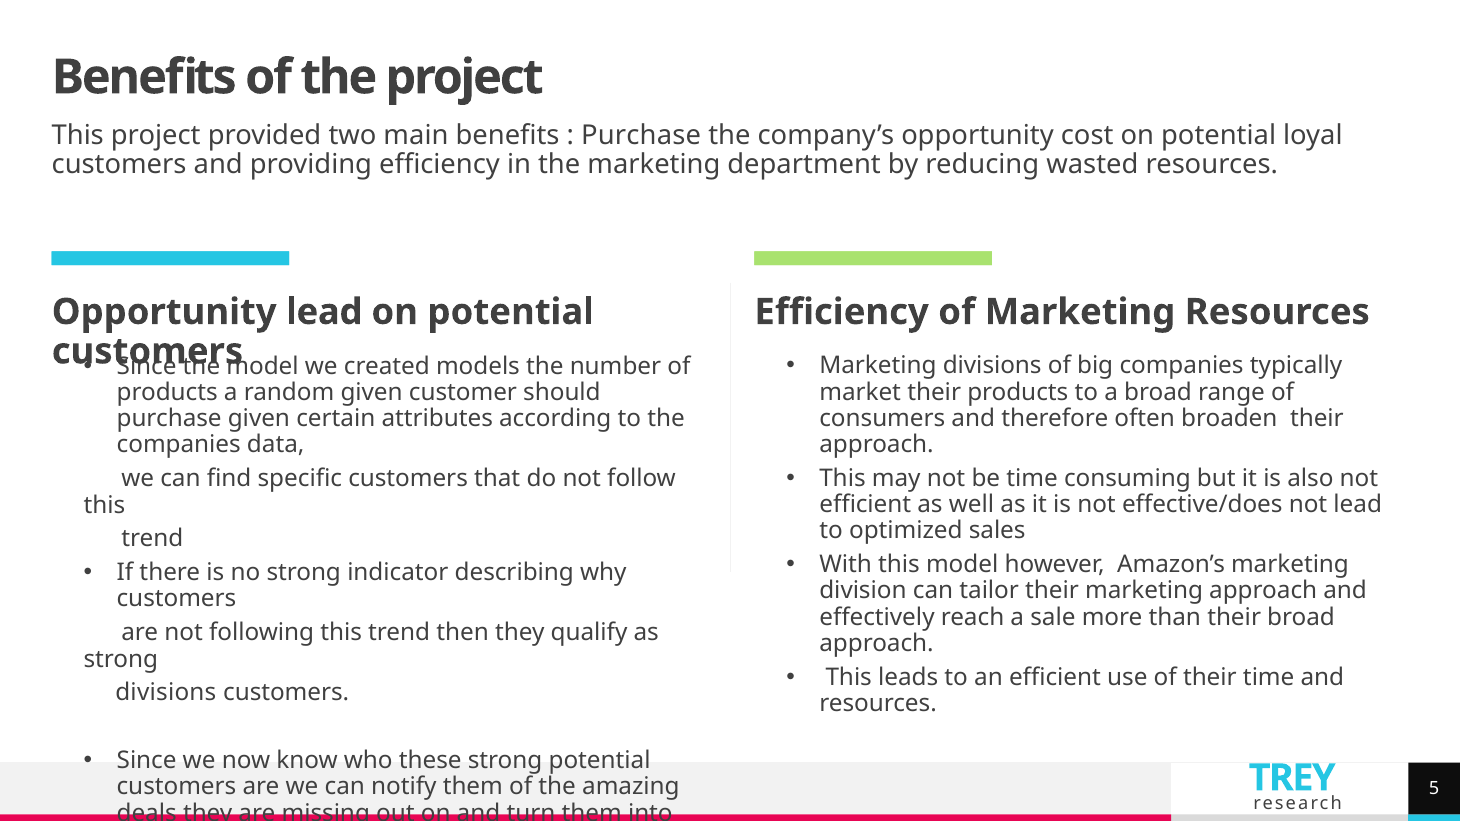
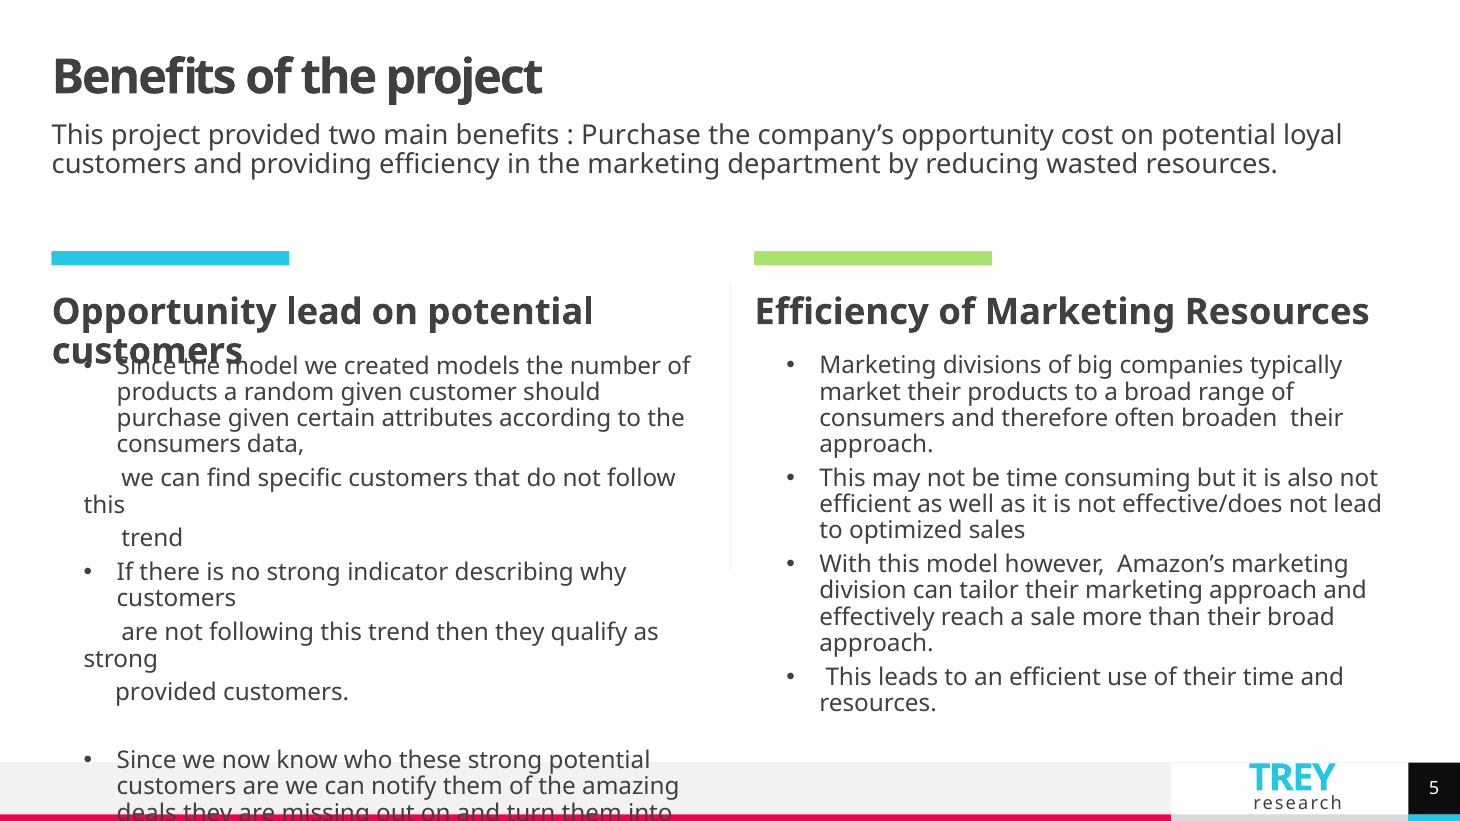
companies at (179, 445): companies -> consumers
divisions at (166, 693): divisions -> provided
